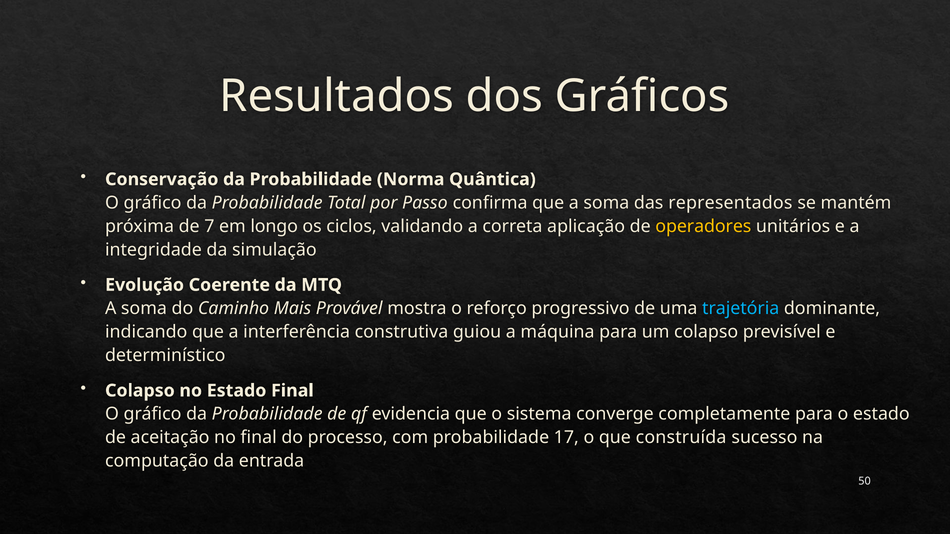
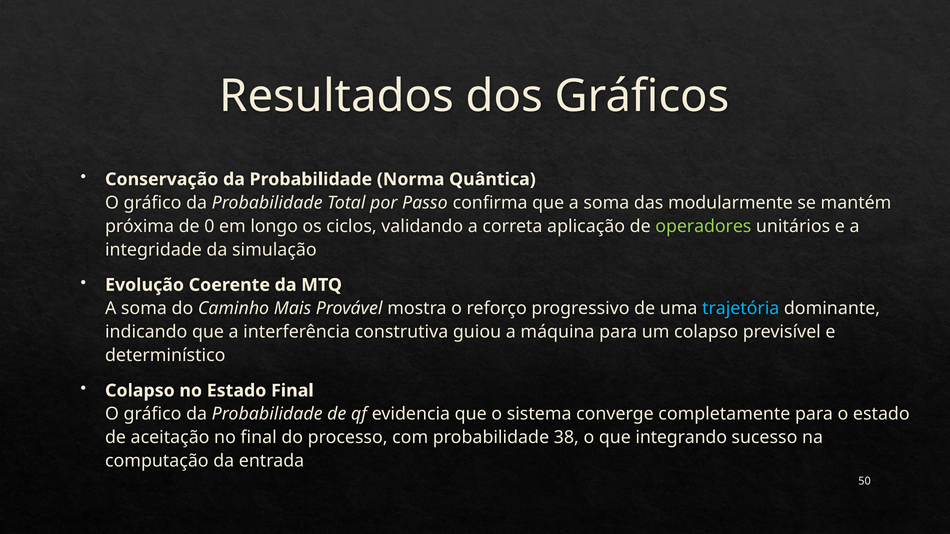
representados: representados -> modularmente
7: 7 -> 0
operadores colour: yellow -> light green
17: 17 -> 38
construída: construída -> integrando
